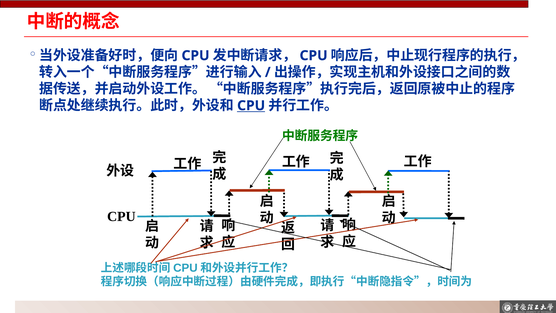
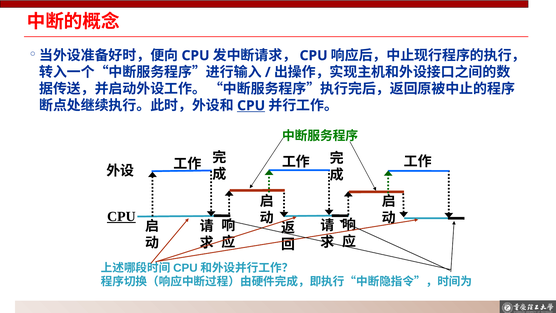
CPU at (121, 216) underline: none -> present
